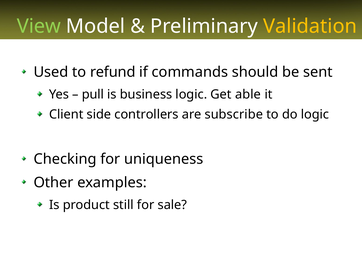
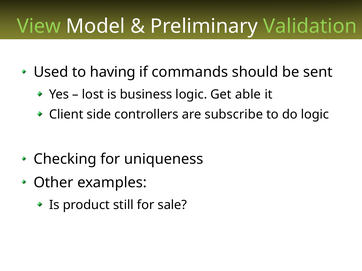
Validation colour: yellow -> light green
refund: refund -> having
pull: pull -> lost
